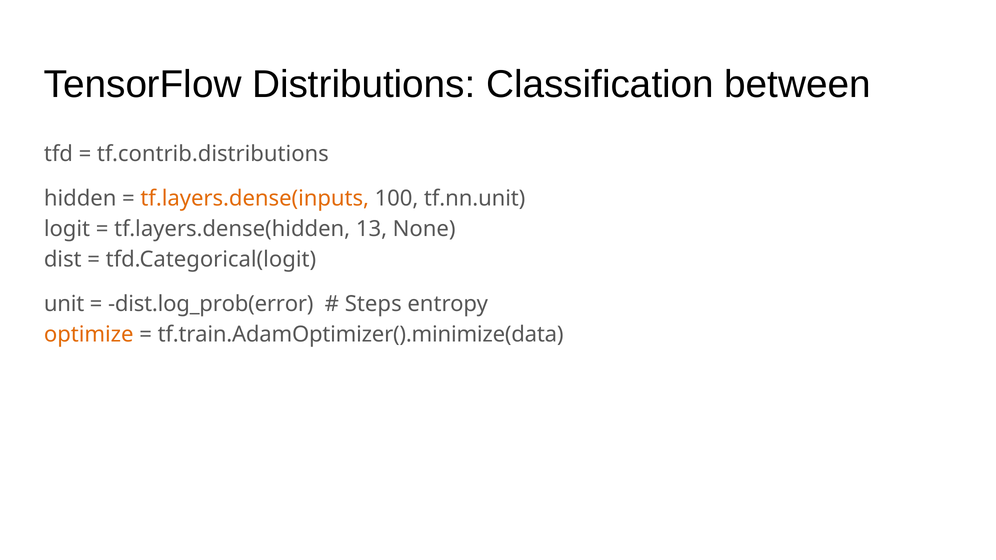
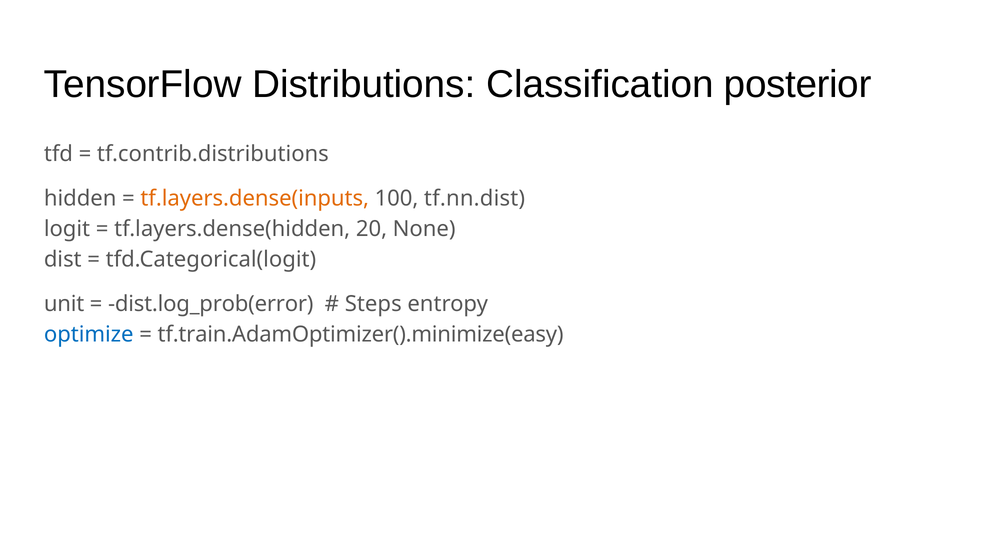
between: between -> posterior
tf.nn.unit: tf.nn.unit -> tf.nn.dist
13: 13 -> 20
optimize colour: orange -> blue
tf.train.AdamOptimizer().minimize(data: tf.train.AdamOptimizer().minimize(data -> tf.train.AdamOptimizer().minimize(easy
